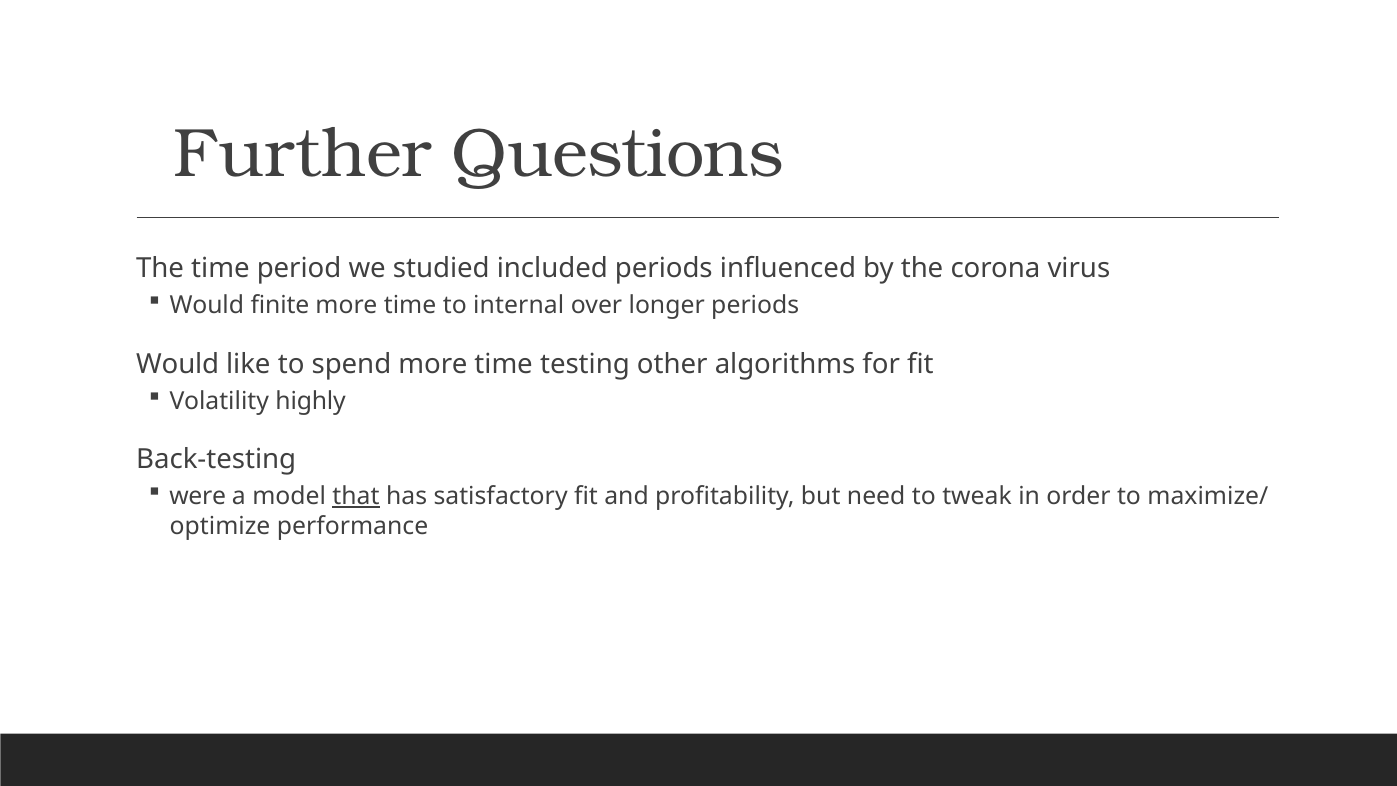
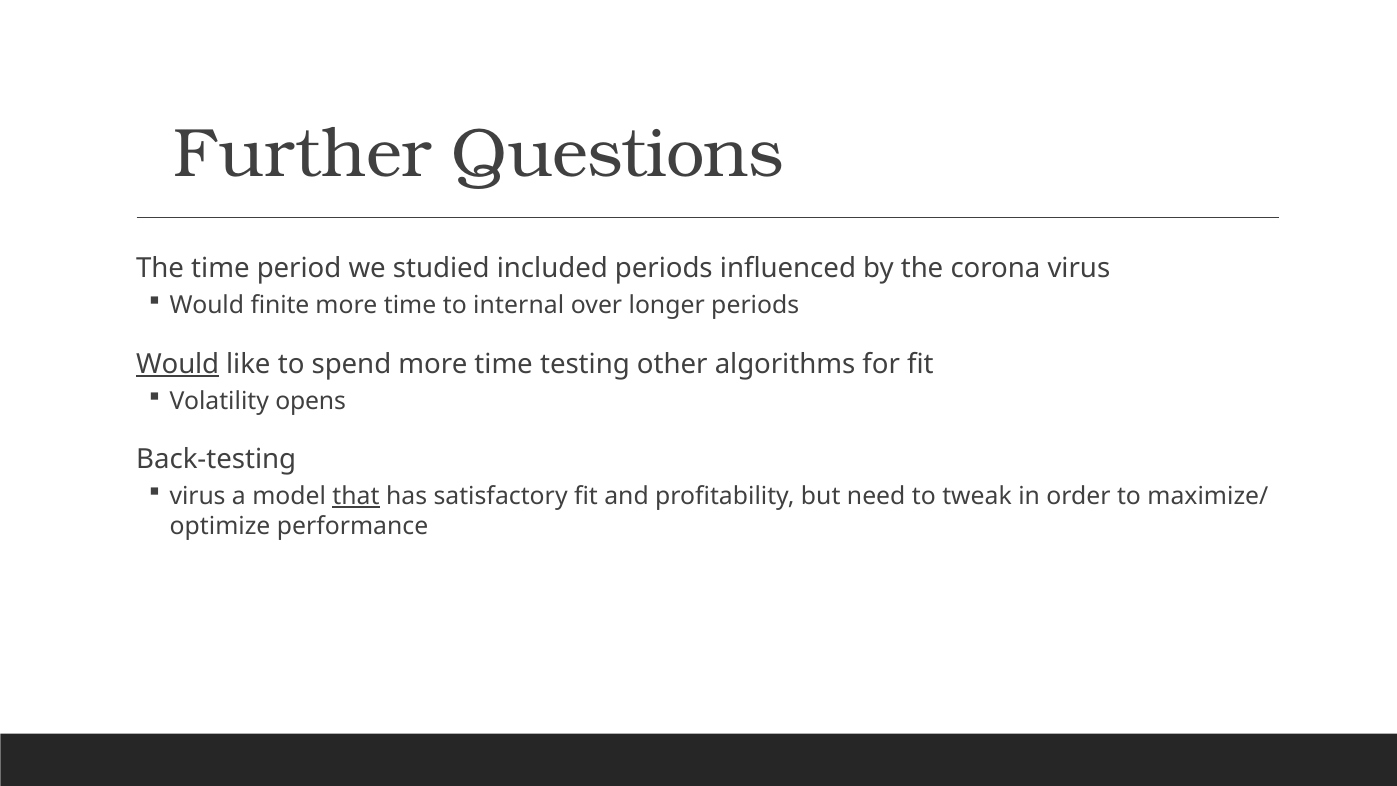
Would at (178, 364) underline: none -> present
highly: highly -> opens
were at (198, 496): were -> virus
